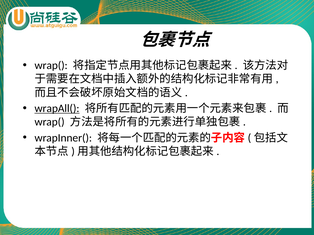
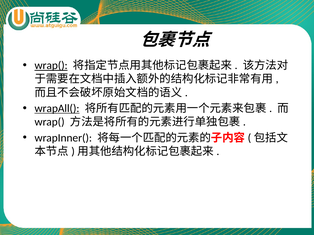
wrap( at (51, 66) underline: none -> present
